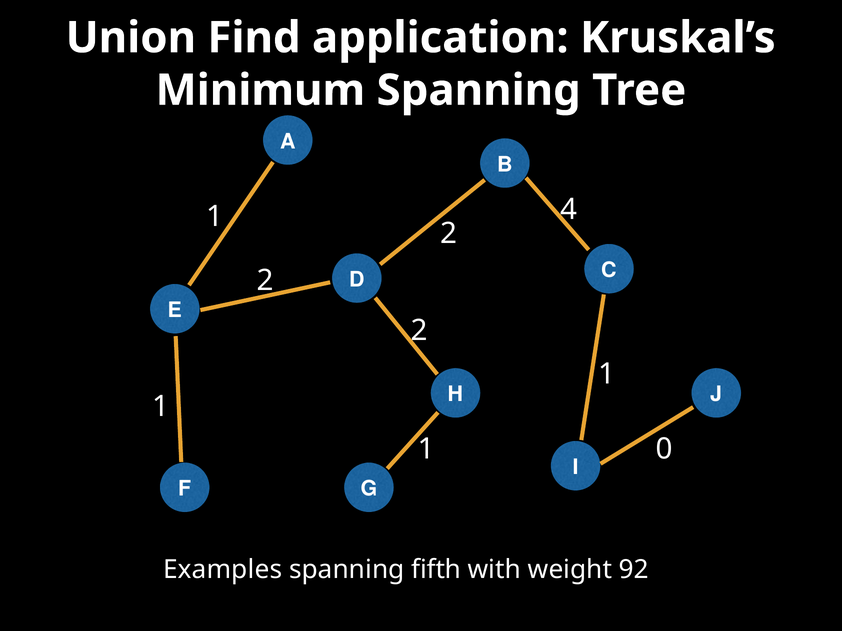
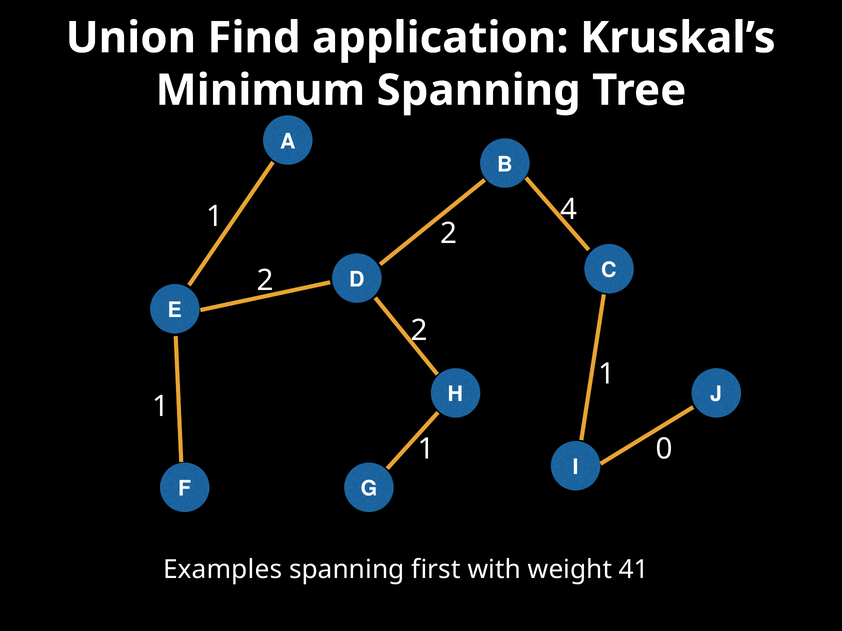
fifth: fifth -> first
92: 92 -> 41
